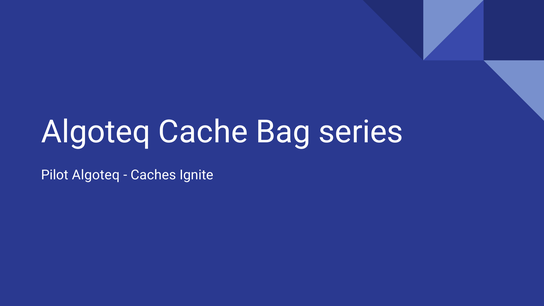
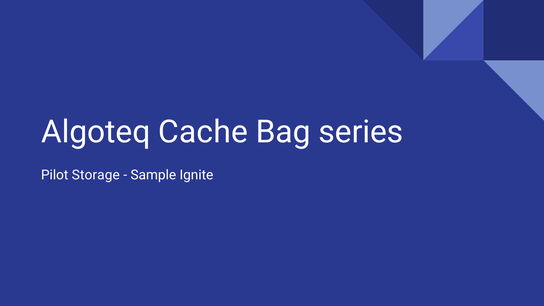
Pilot Algoteq: Algoteq -> Storage
Caches: Caches -> Sample
